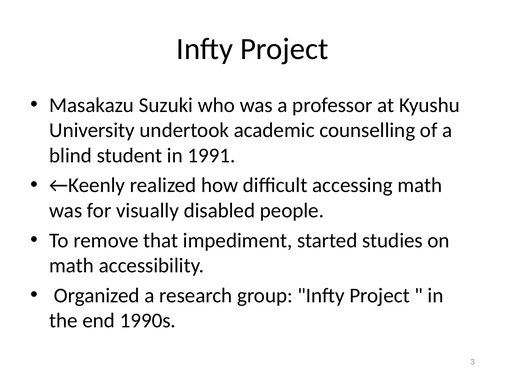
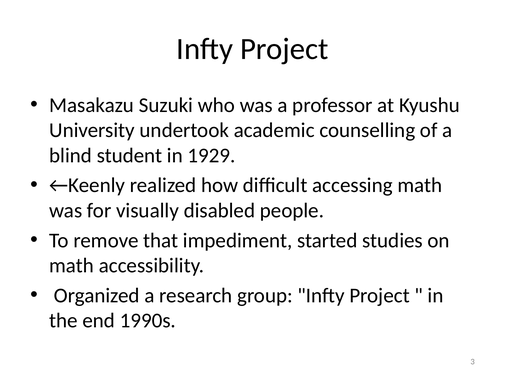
1991: 1991 -> 1929
